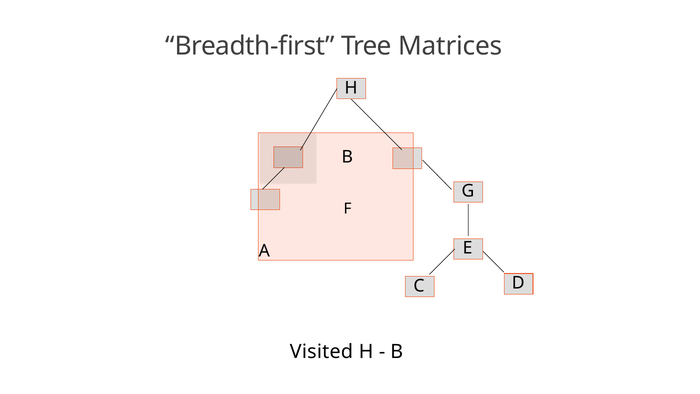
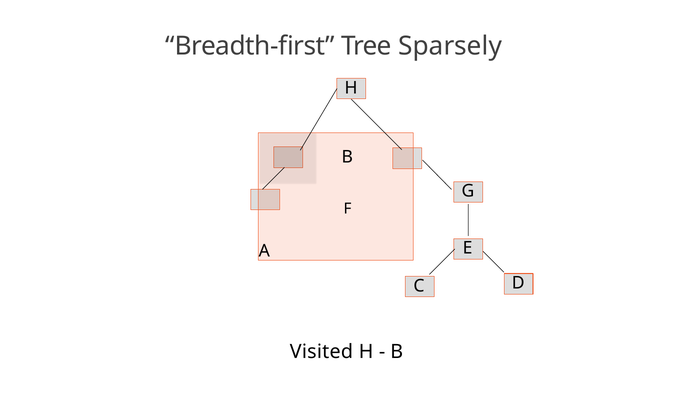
Matrices: Matrices -> Sparsely
